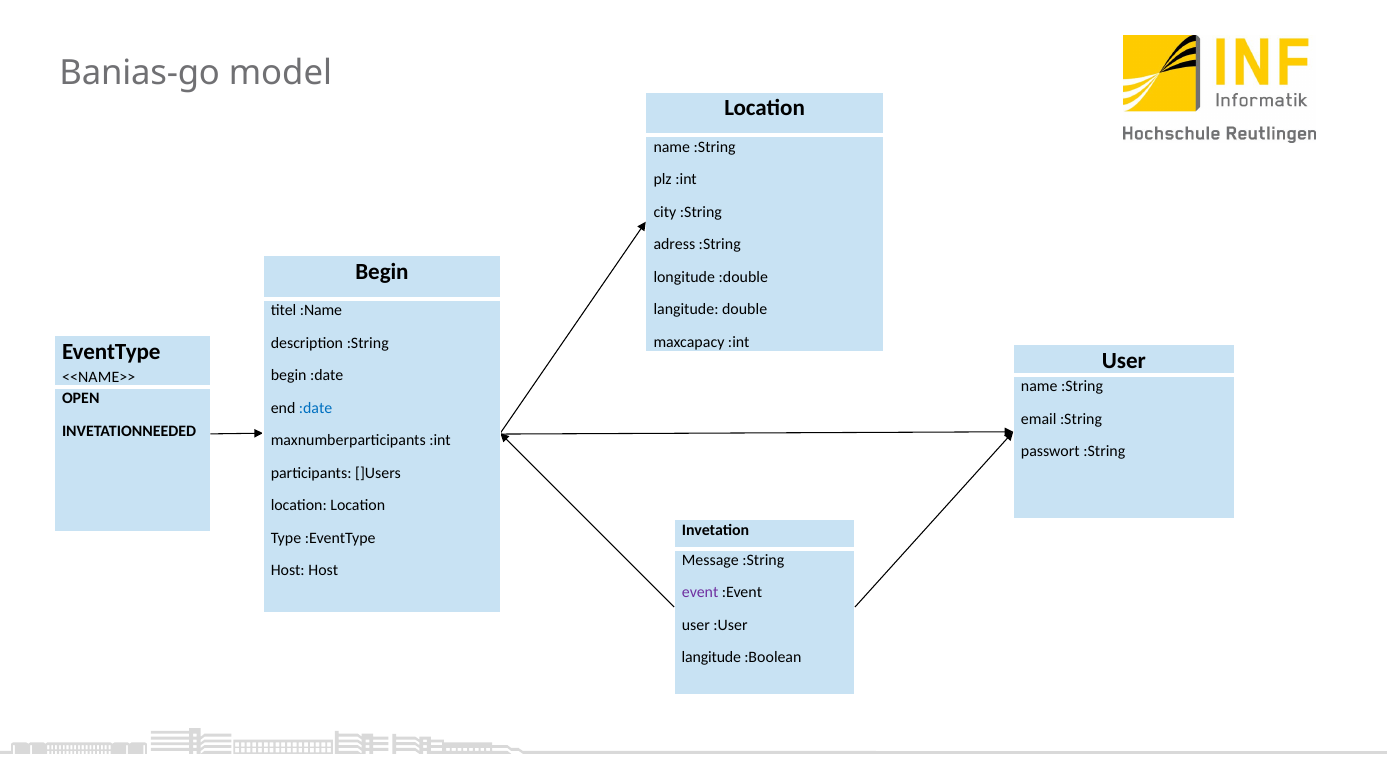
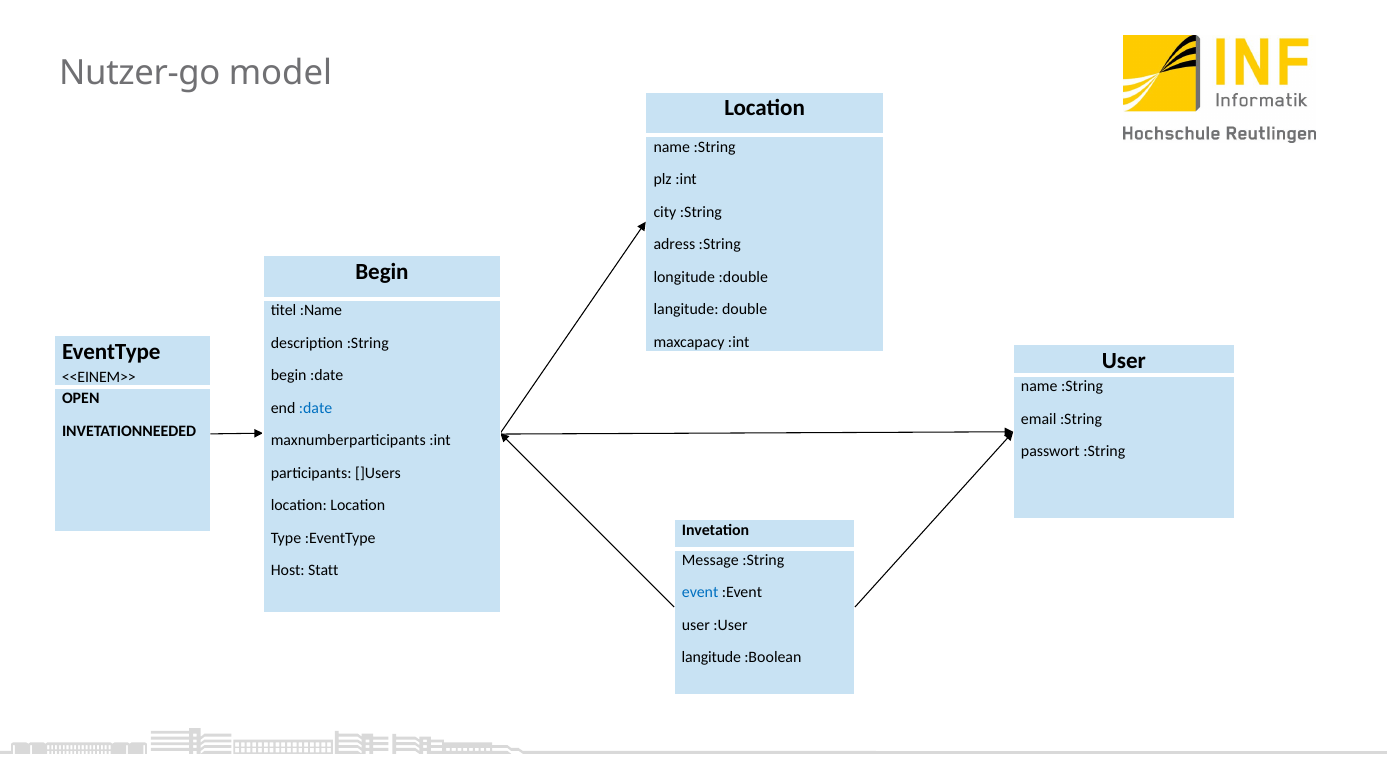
Banias-go: Banias-go -> Nutzer-go
<<NAME>>: <<NAME>> -> <<EINEM>>
Host Host: Host -> Statt
event colour: purple -> blue
